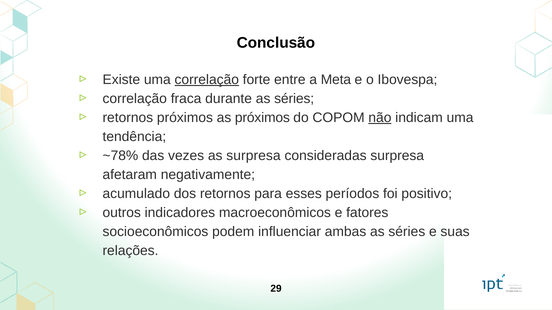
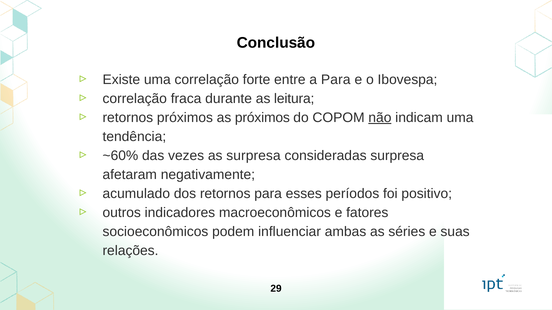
correlação at (207, 80) underline: present -> none
a Meta: Meta -> Para
durante as séries: séries -> leitura
~78%: ~78% -> ~60%
